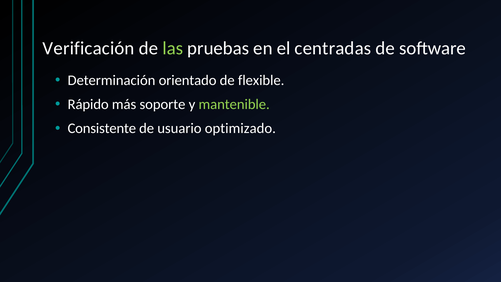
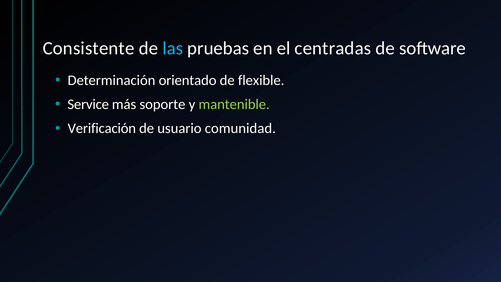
Verificación: Verificación -> Consistente
las colour: light green -> light blue
Rápido: Rápido -> Service
Consistente: Consistente -> Verificación
optimizado: optimizado -> comunidad
